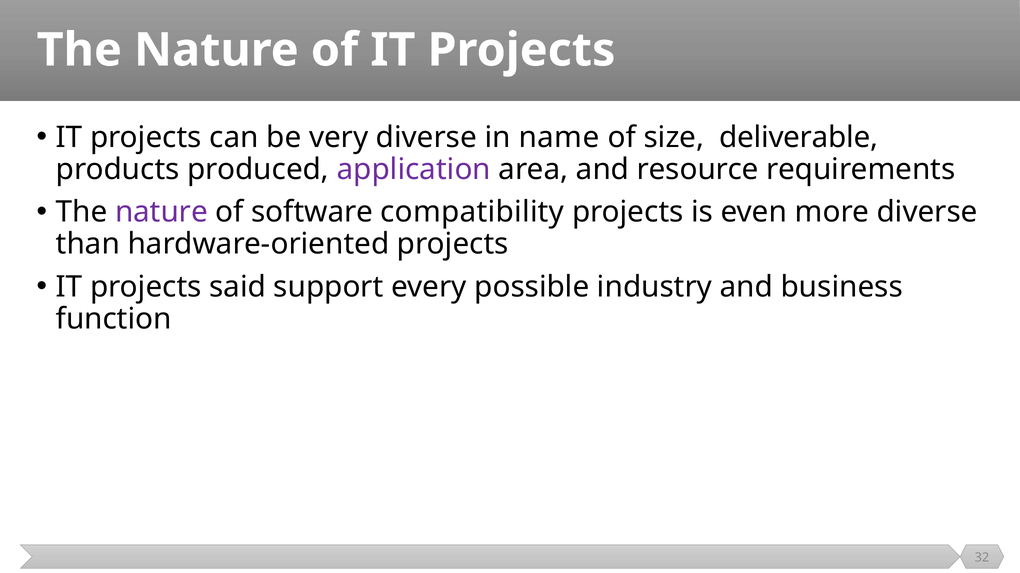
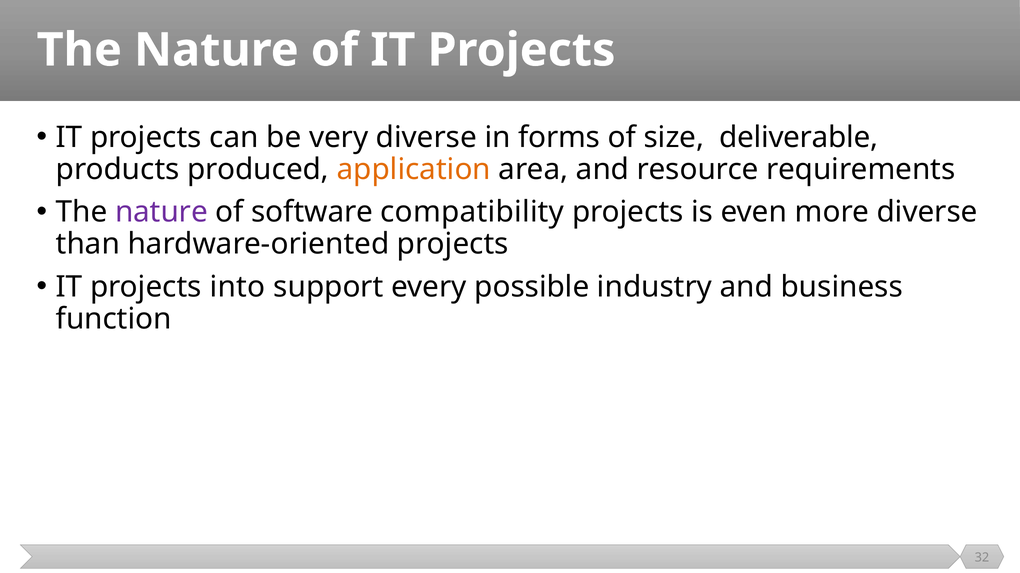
name: name -> forms
application colour: purple -> orange
said: said -> into
